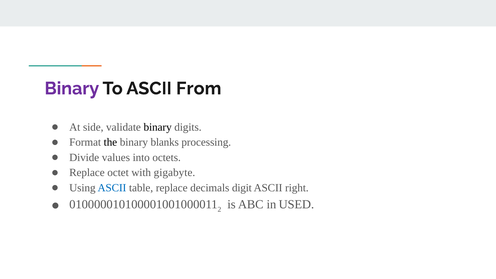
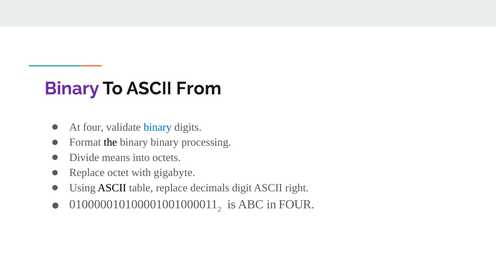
At side: side -> four
binary at (158, 127) colour: black -> blue
binary blanks: blanks -> binary
values: values -> means
ASCII at (112, 188) colour: blue -> black
in USED: USED -> FOUR
